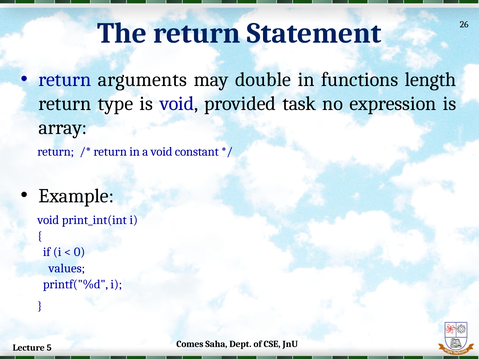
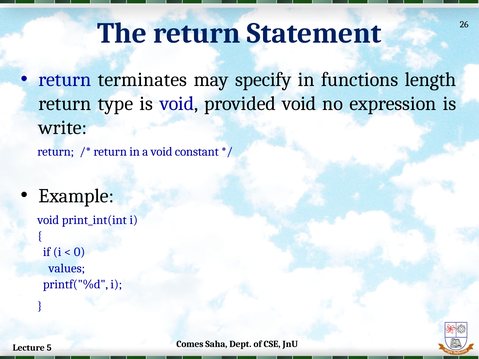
arguments: arguments -> terminates
double: double -> specify
provided task: task -> void
array: array -> write
